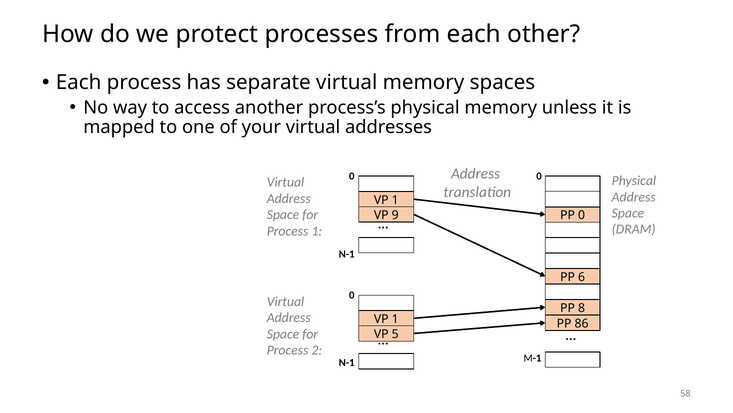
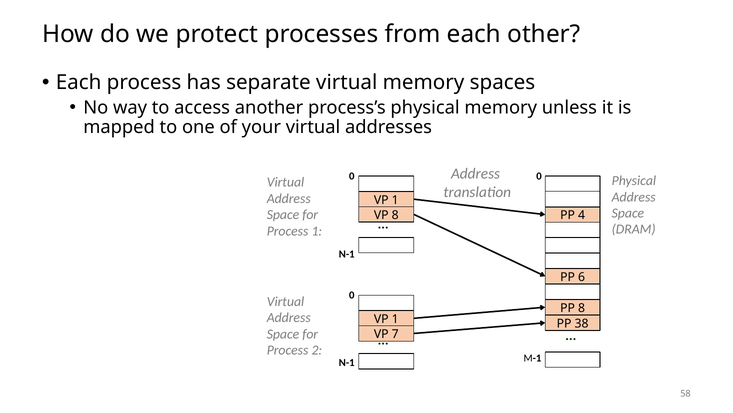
9 at (395, 215): 9 -> 8
PP 0: 0 -> 4
86: 86 -> 38
5: 5 -> 7
